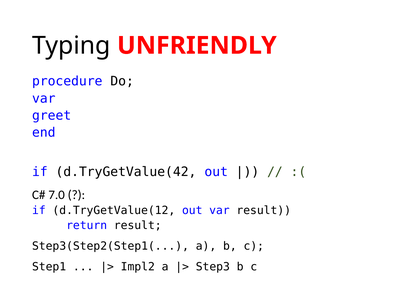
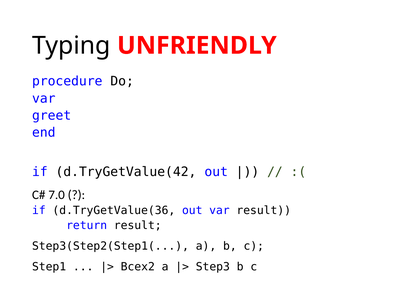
d.TryGetValue(12: d.TryGetValue(12 -> d.TryGetValue(36
Impl2: Impl2 -> Всех2
